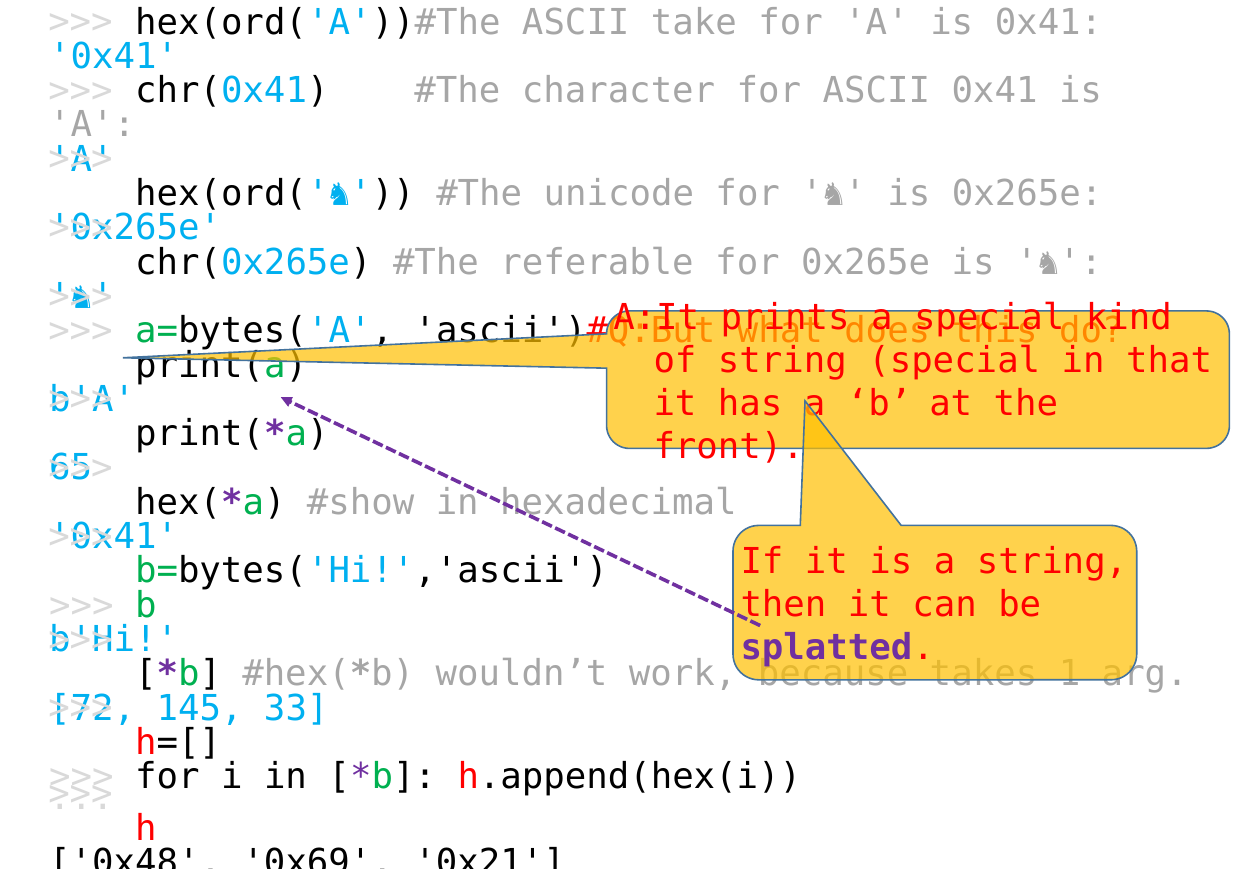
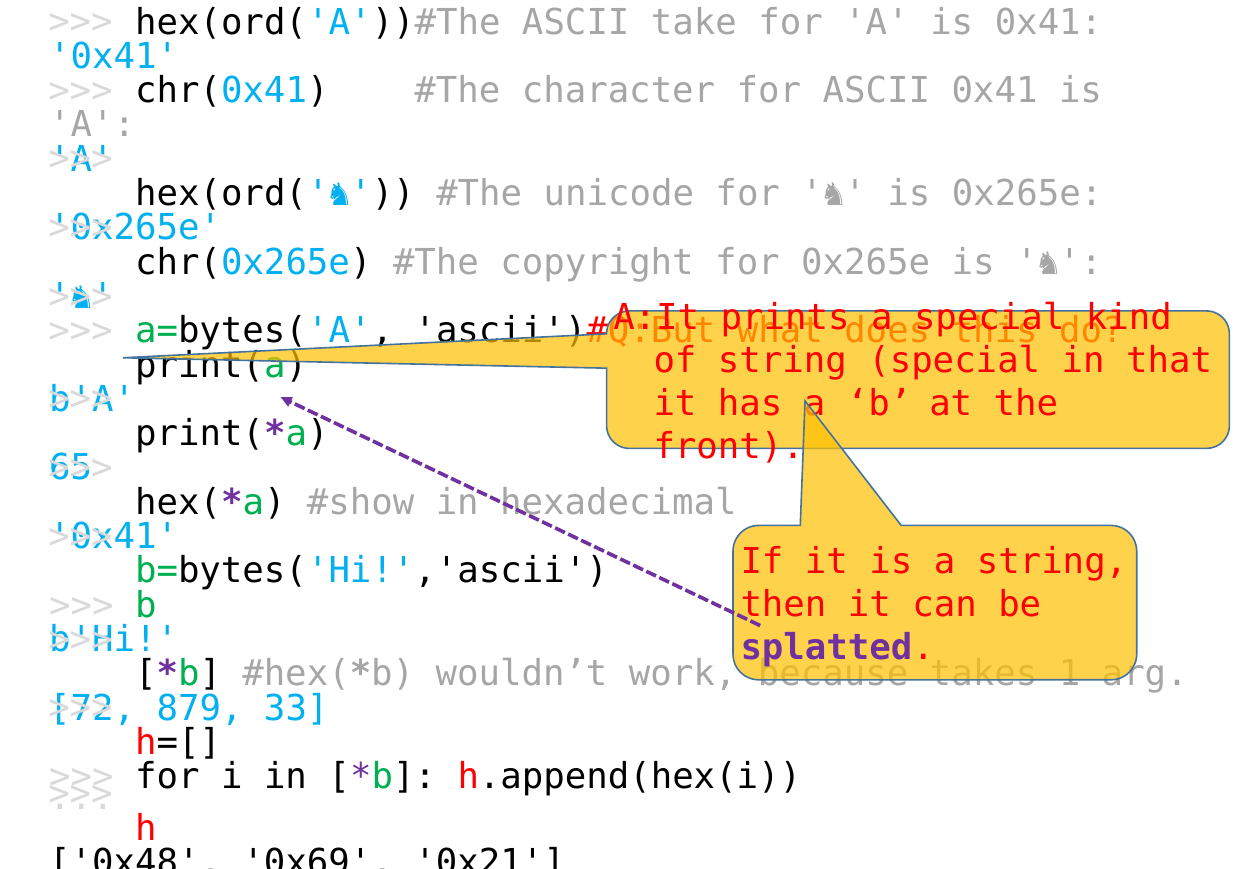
referable: referable -> copyright
145: 145 -> 879
